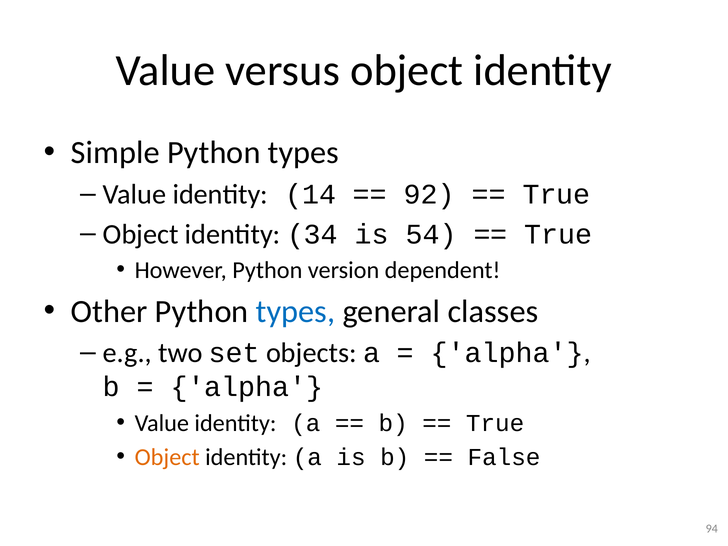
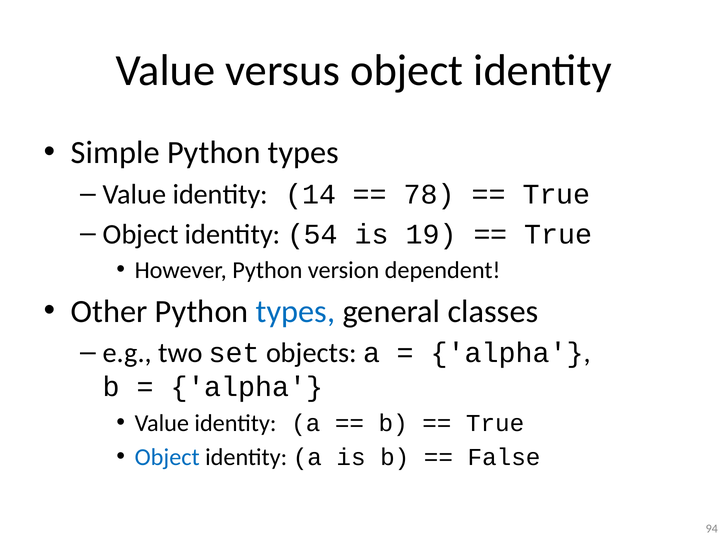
92: 92 -> 78
34: 34 -> 54
54: 54 -> 19
Object at (167, 457) colour: orange -> blue
